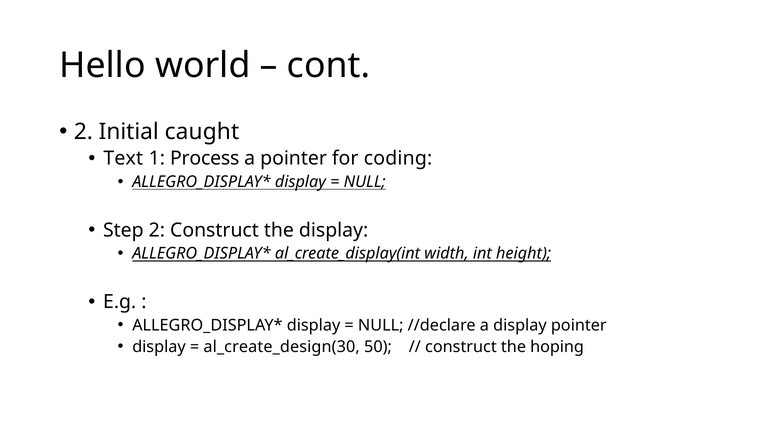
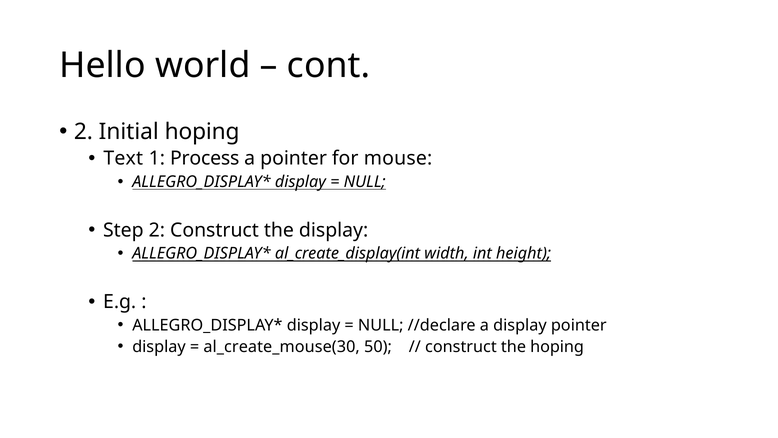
Initial caught: caught -> hoping
coding: coding -> mouse
al_create_design(30: al_create_design(30 -> al_create_mouse(30
